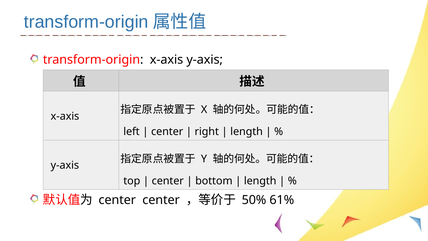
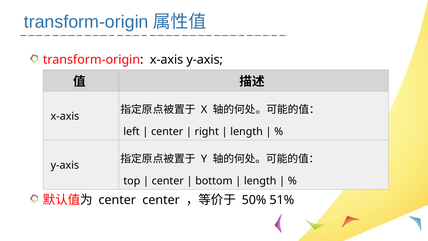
61%: 61% -> 51%
